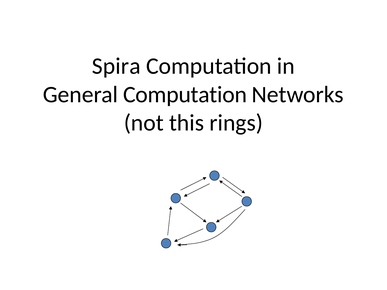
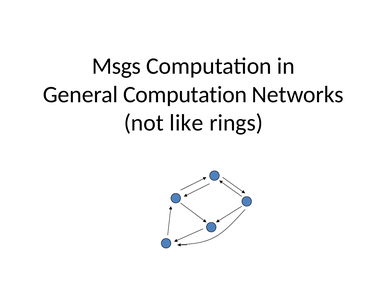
Spira: Spira -> Msgs
this: this -> like
